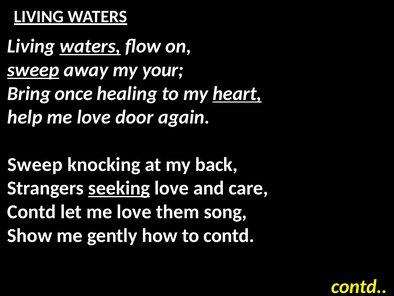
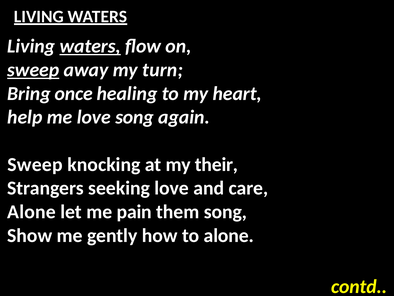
your: your -> turn
heart underline: present -> none
love door: door -> song
back: back -> their
seeking underline: present -> none
Contd at (32, 212): Contd -> Alone
let me love: love -> pain
to contd: contd -> alone
